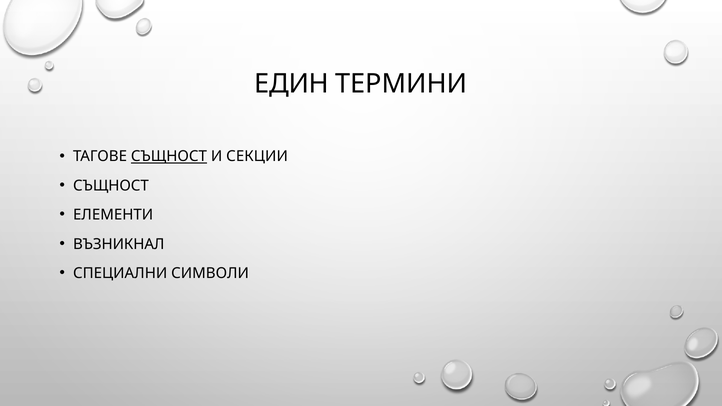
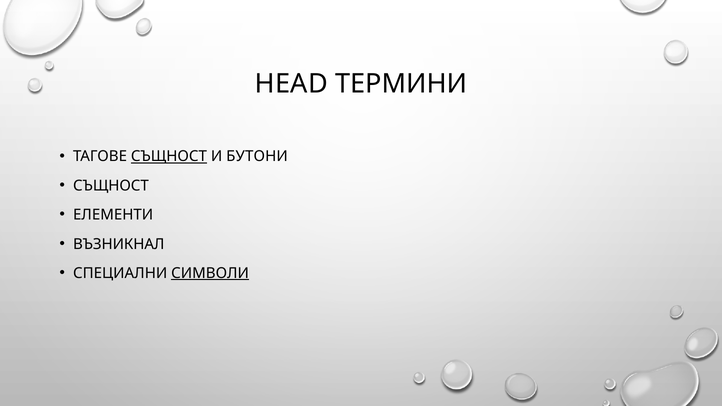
ЕДИН: ЕДИН -> HEAD
СЕКЦИИ: СЕКЦИИ -> БУТОНИ
СИМВОЛИ underline: none -> present
